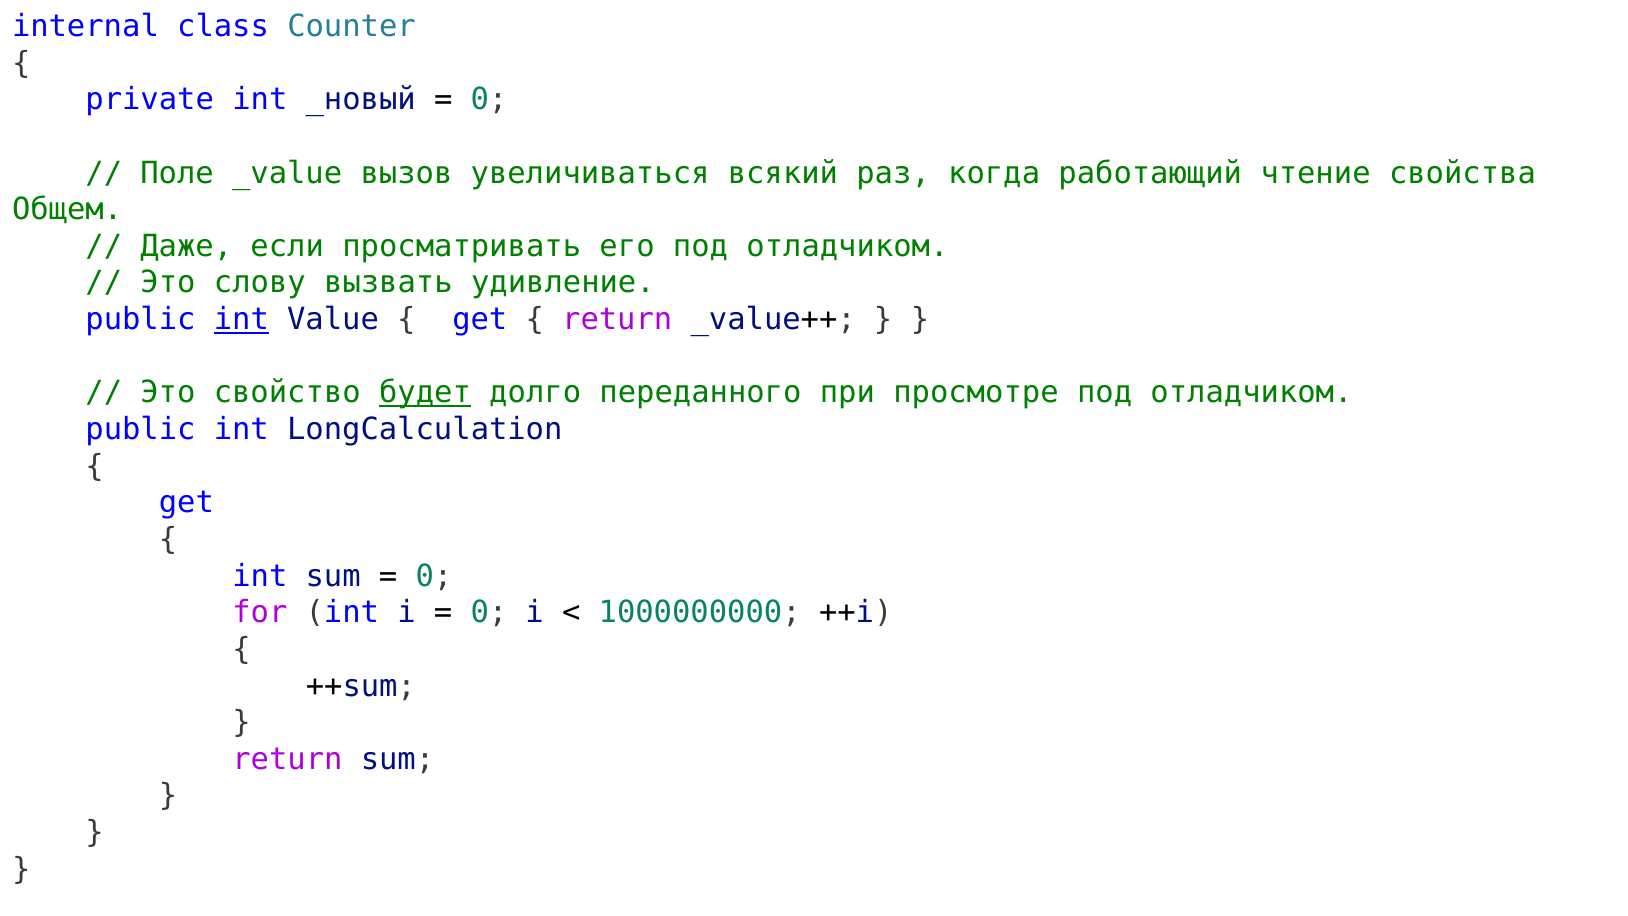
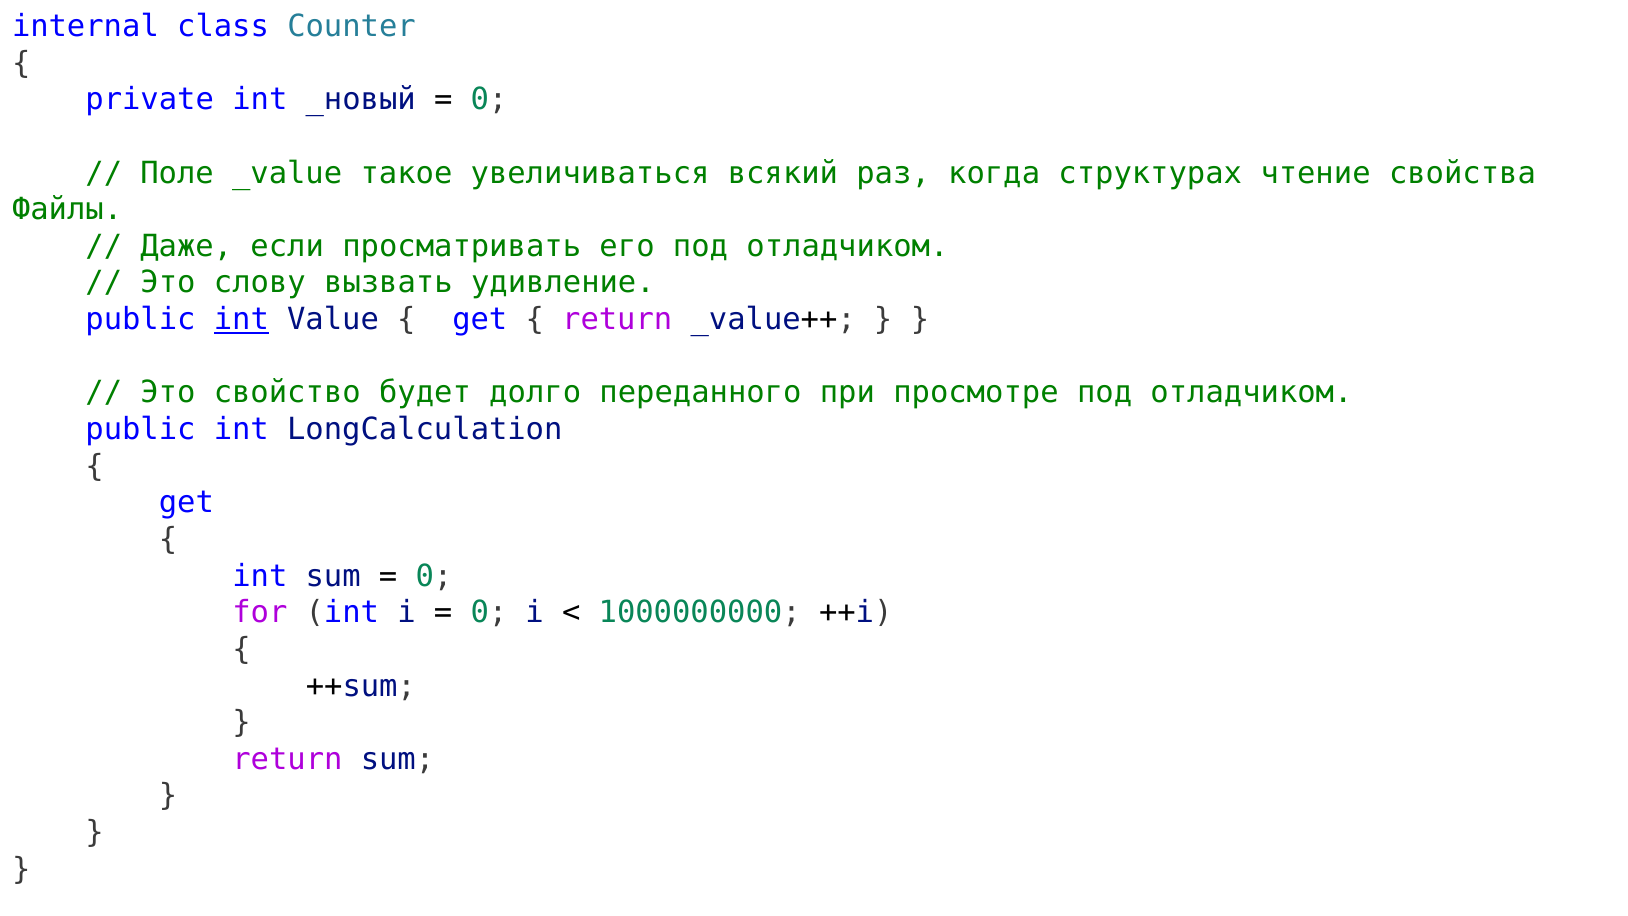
вызов: вызов -> такое
работающий: работающий -> структурах
Общем: Общем -> Файлы
будет underline: present -> none
